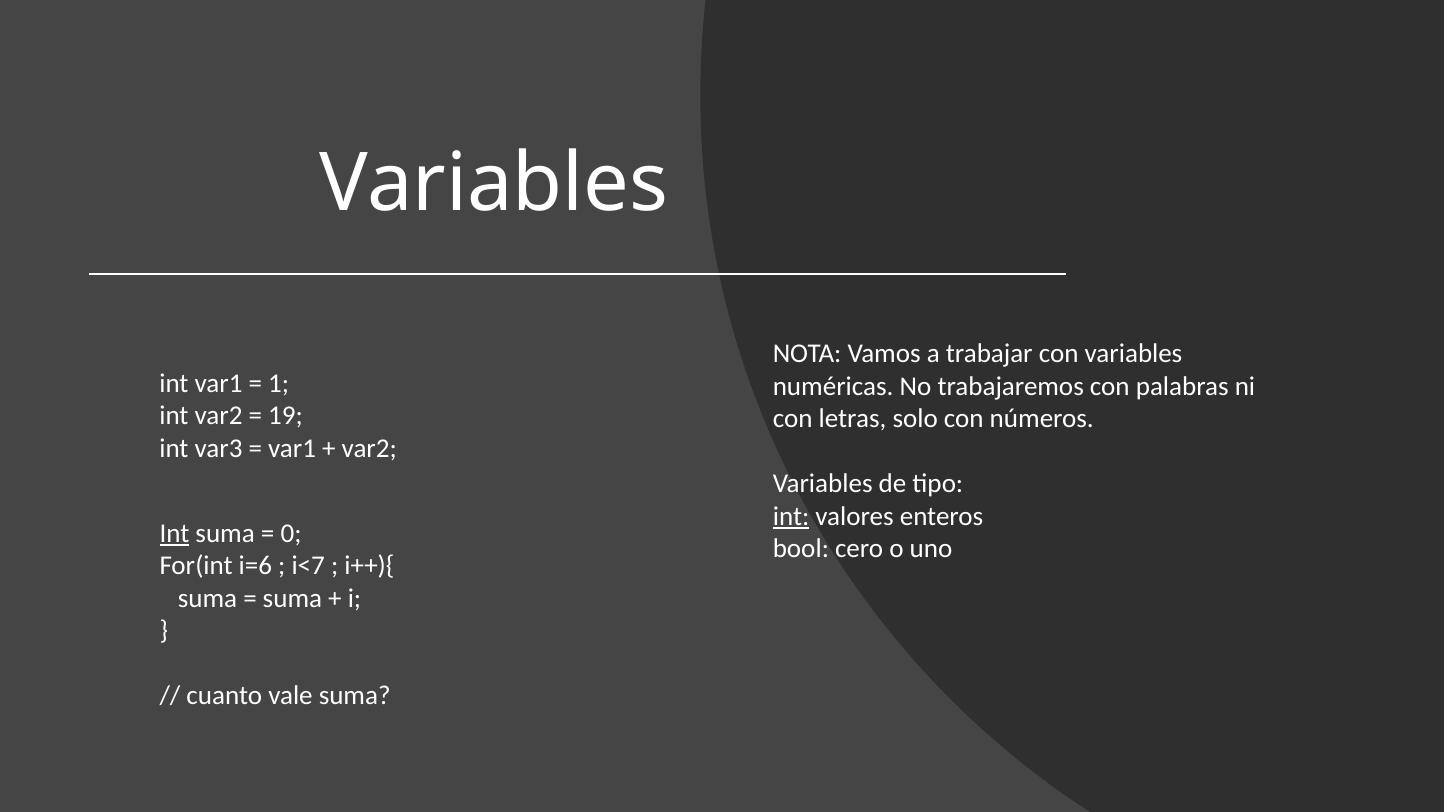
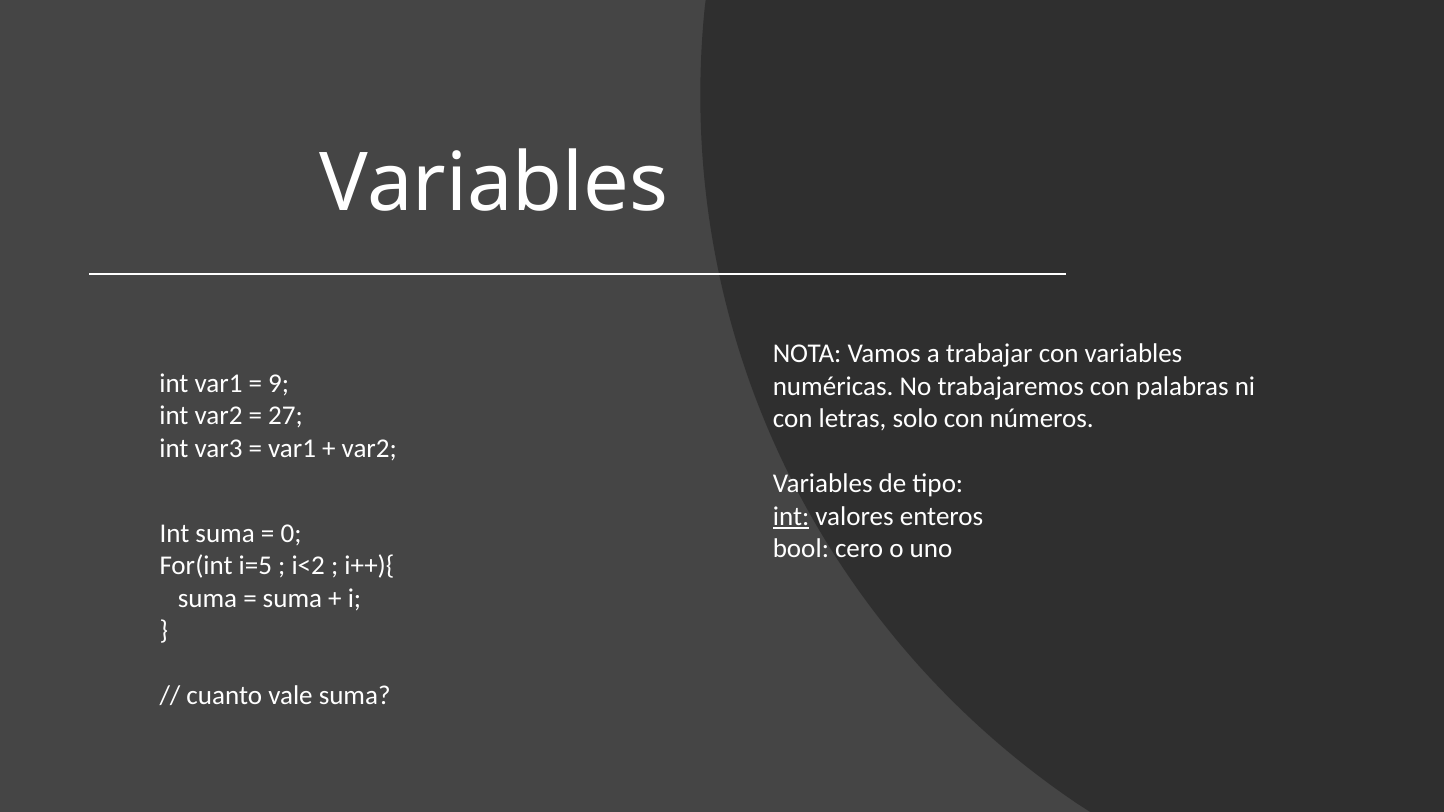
1: 1 -> 9
19: 19 -> 27
Int at (175, 533) underline: present -> none
i=6: i=6 -> i=5
i<7: i<7 -> i<2
